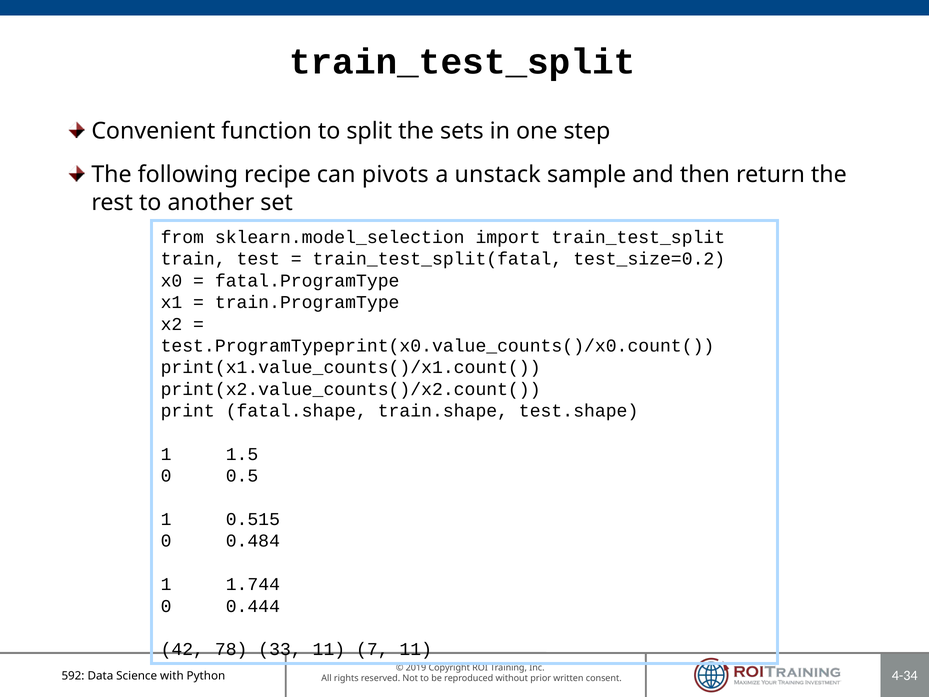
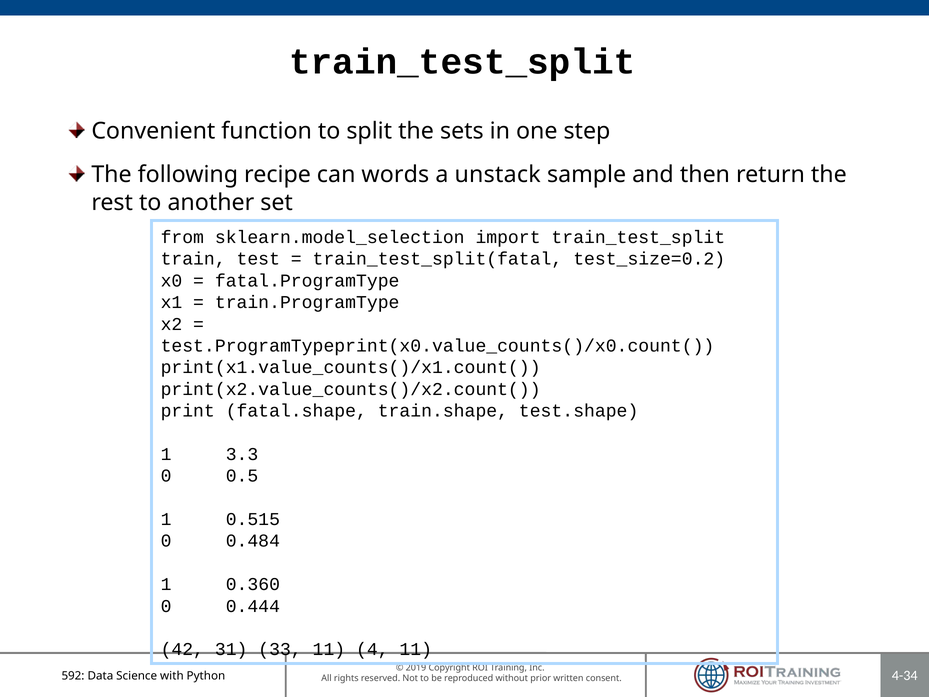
pivots: pivots -> words
1.5: 1.5 -> 3.3
1.744: 1.744 -> 0.360
78: 78 -> 31
7: 7 -> 4
